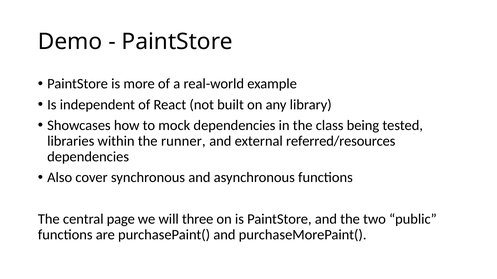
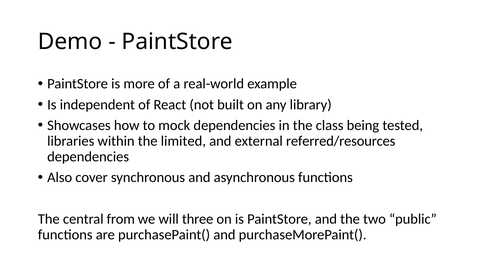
runner: runner -> limited
page: page -> from
